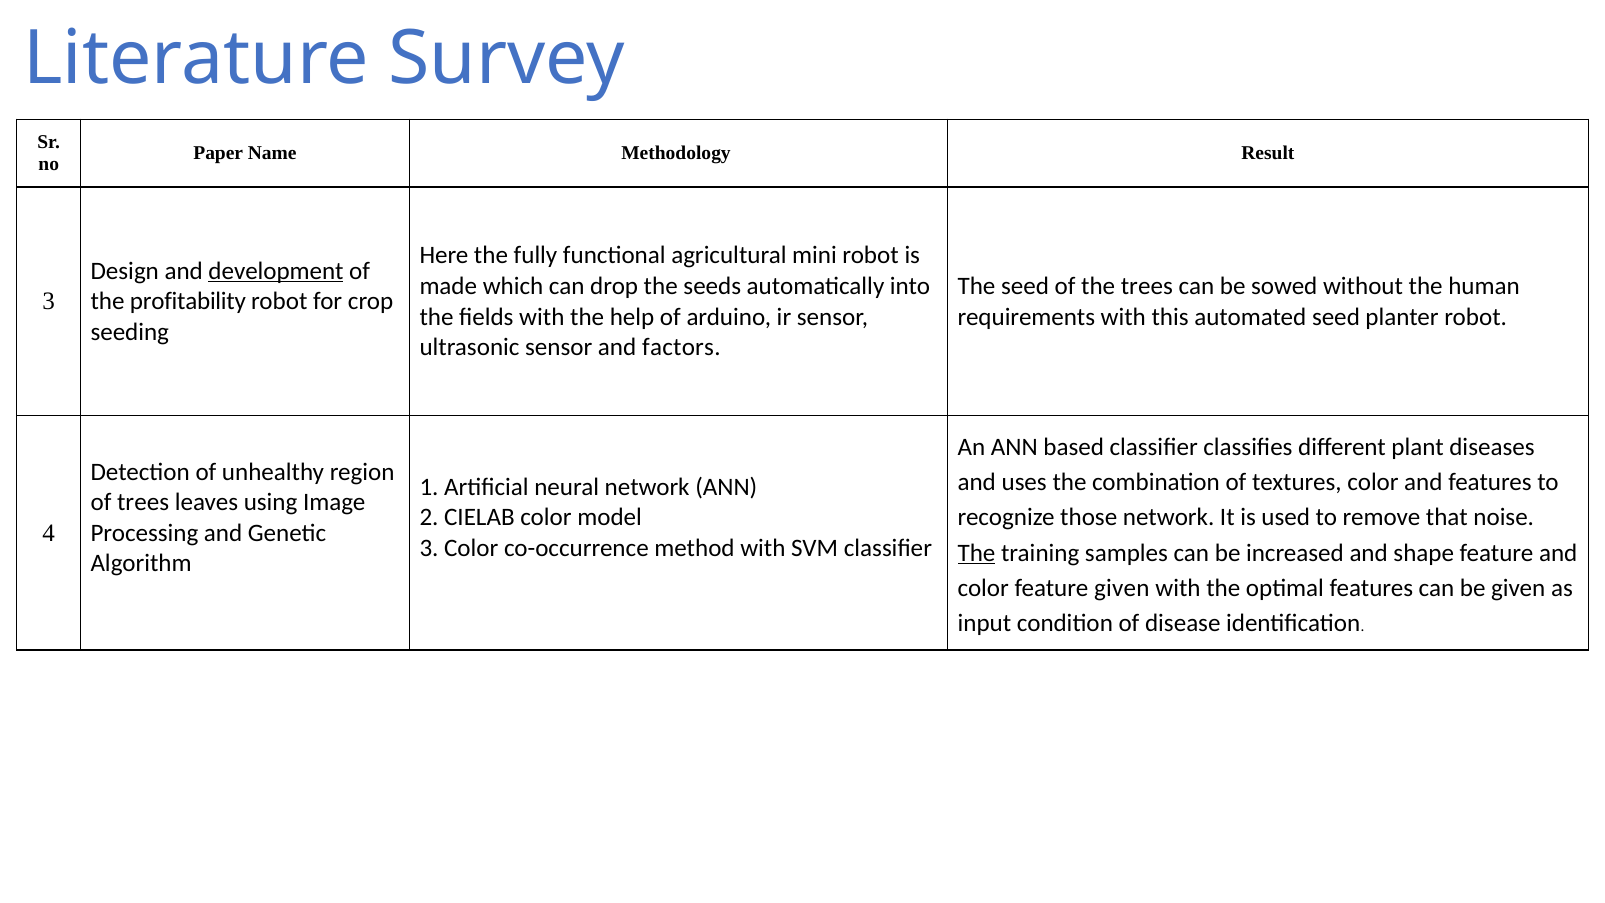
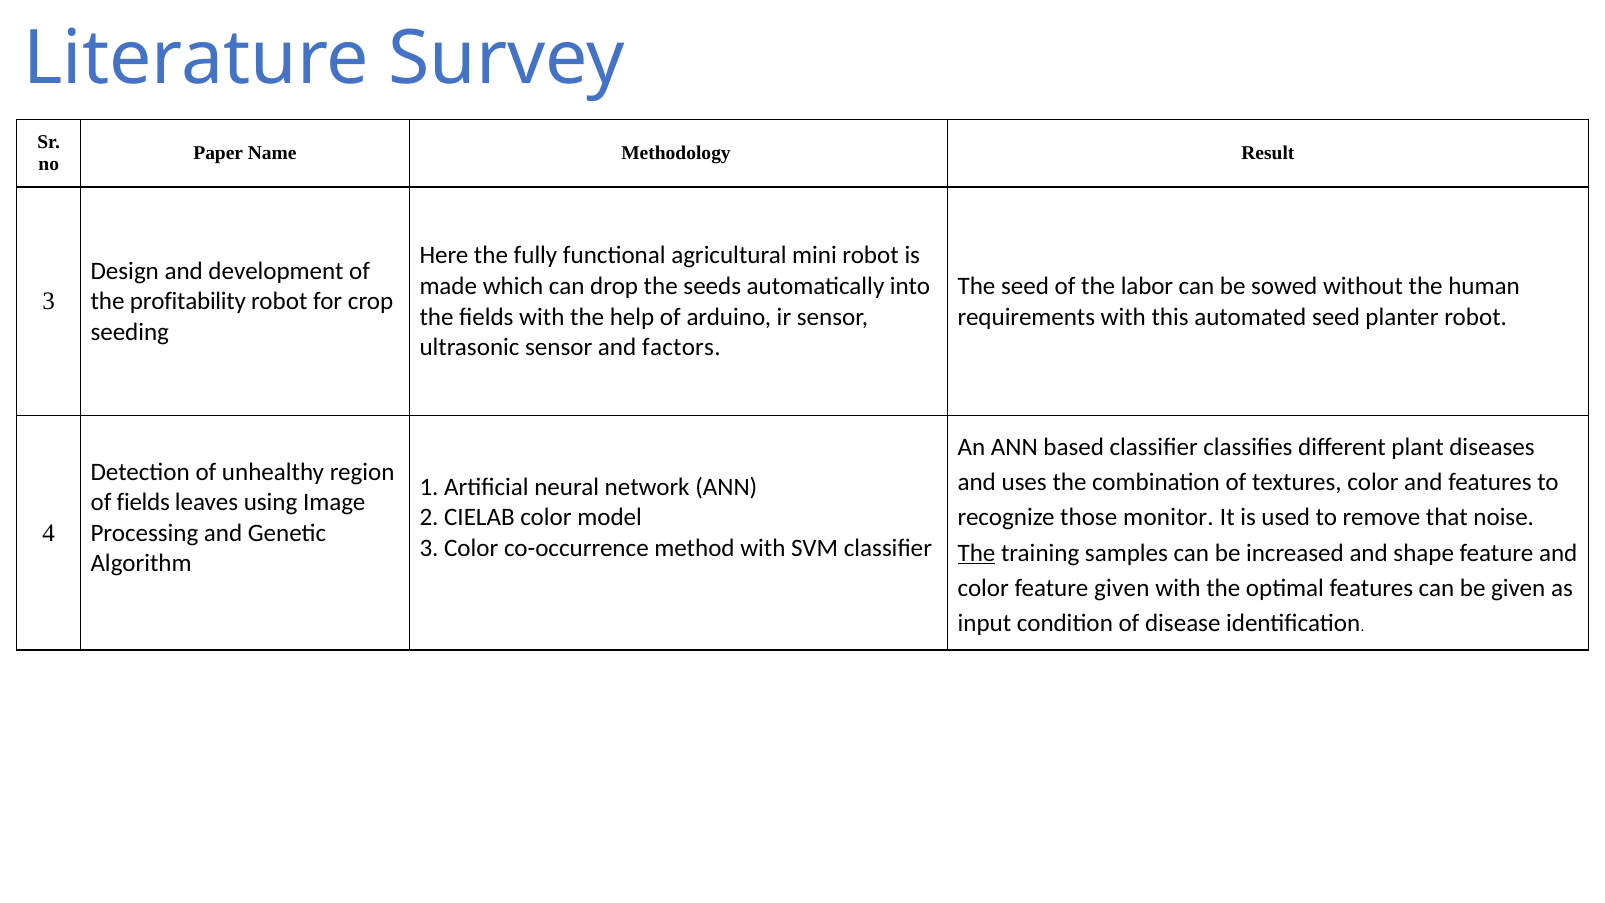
development underline: present -> none
the trees: trees -> labor
of trees: trees -> fields
those network: network -> monitor
